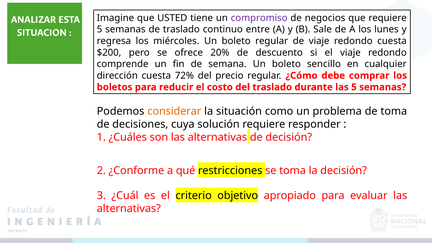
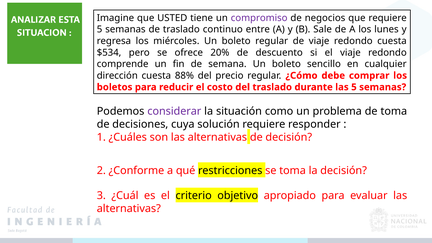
$200: $200 -> $534
72%: 72% -> 88%
considerar colour: orange -> purple
